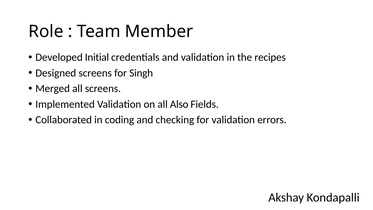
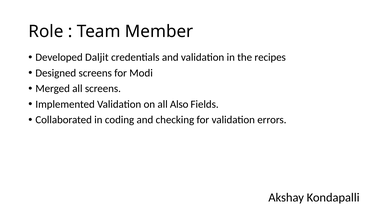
Initial: Initial -> Daljit
Singh: Singh -> Modi
